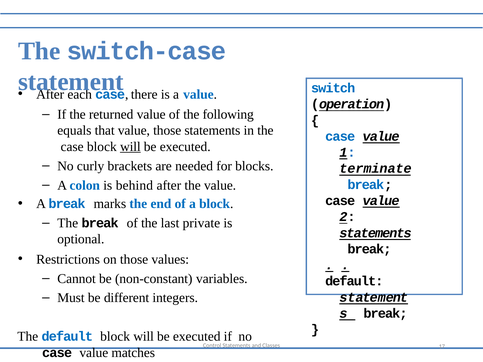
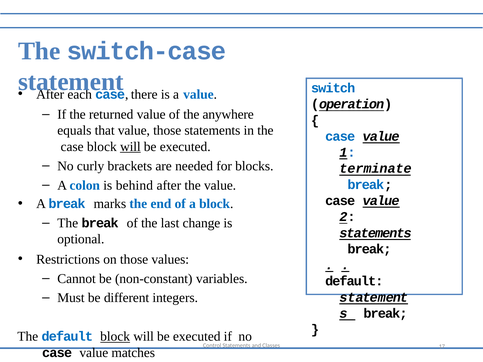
following: following -> anywhere
private: private -> change
block at (115, 337) underline: none -> present
